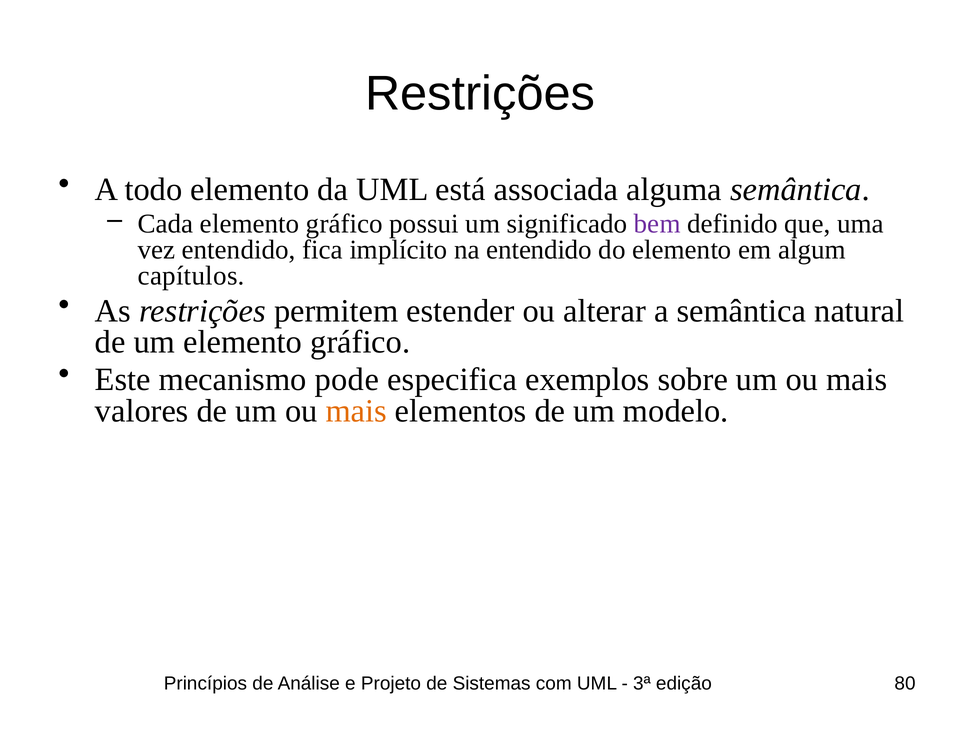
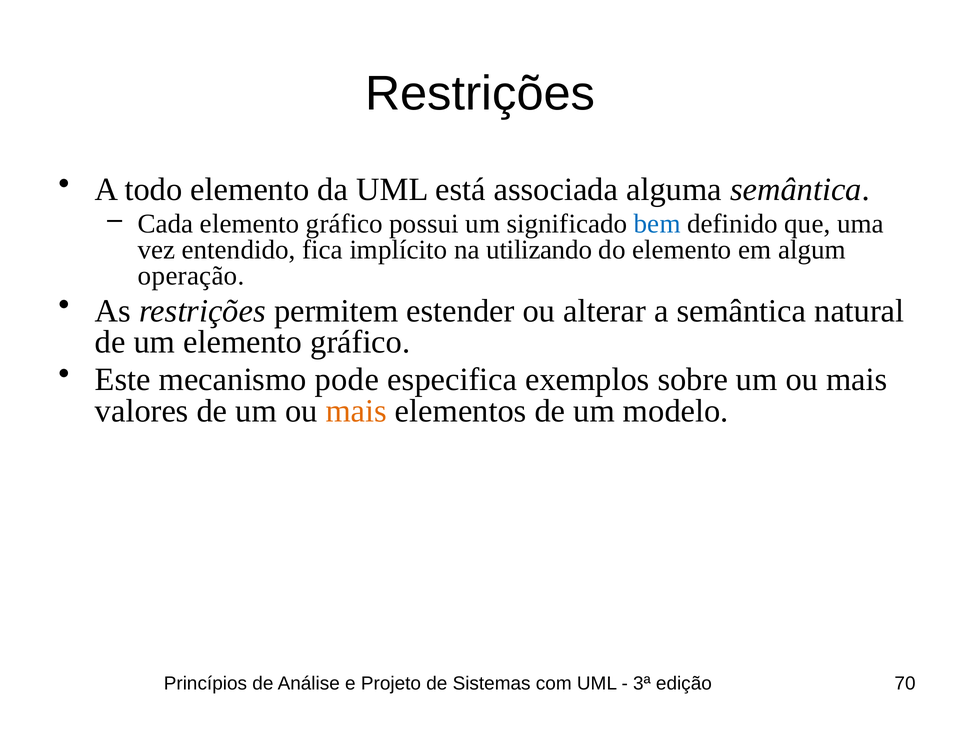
bem colour: purple -> blue
na entendido: entendido -> utilizando
capítulos: capítulos -> operação
80: 80 -> 70
